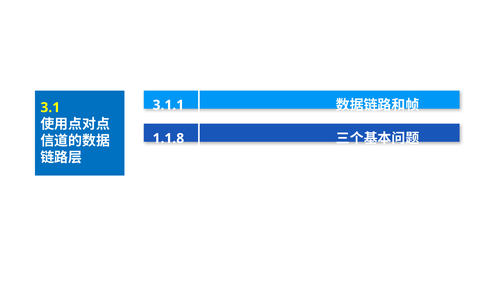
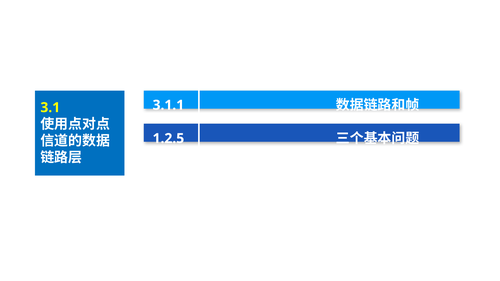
1.1.8: 1.1.8 -> 1.2.5
